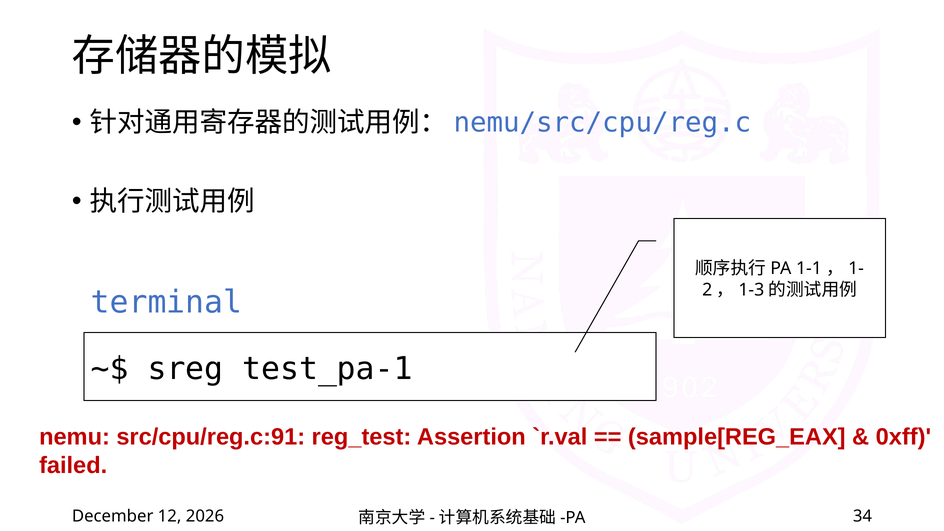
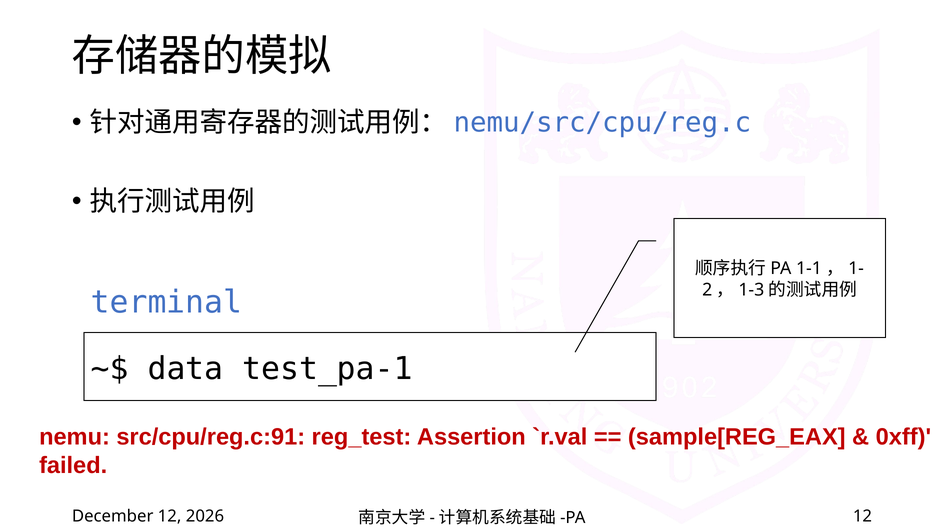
sreg: sreg -> data
34 at (862, 516): 34 -> 12
